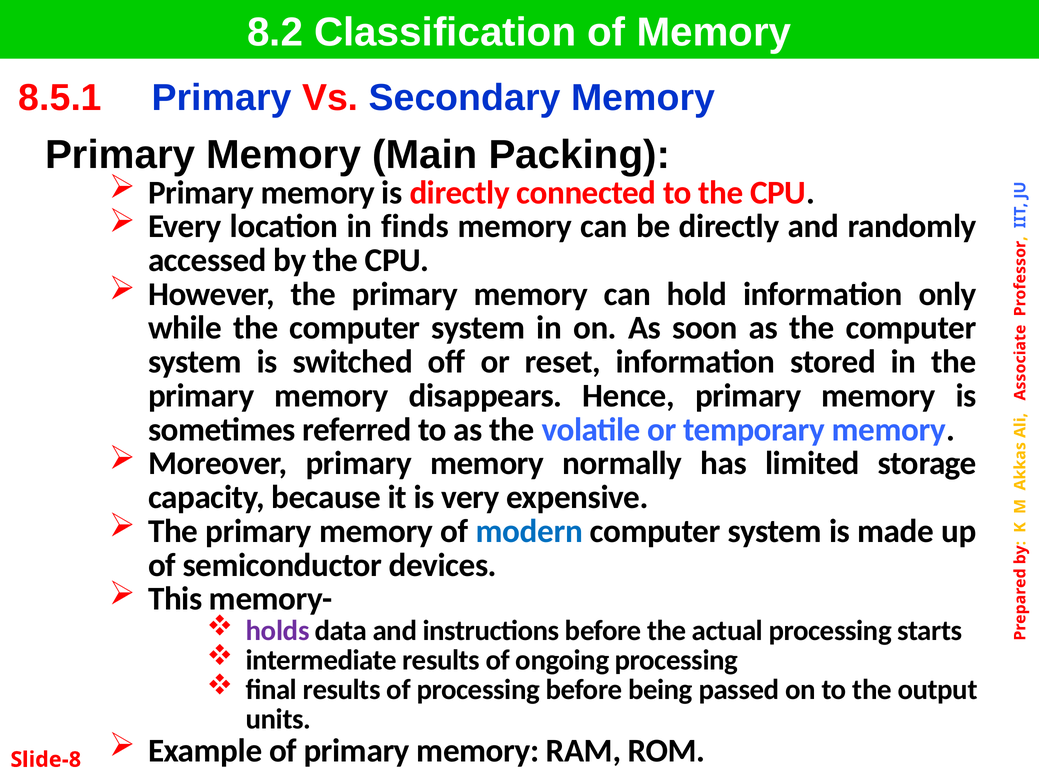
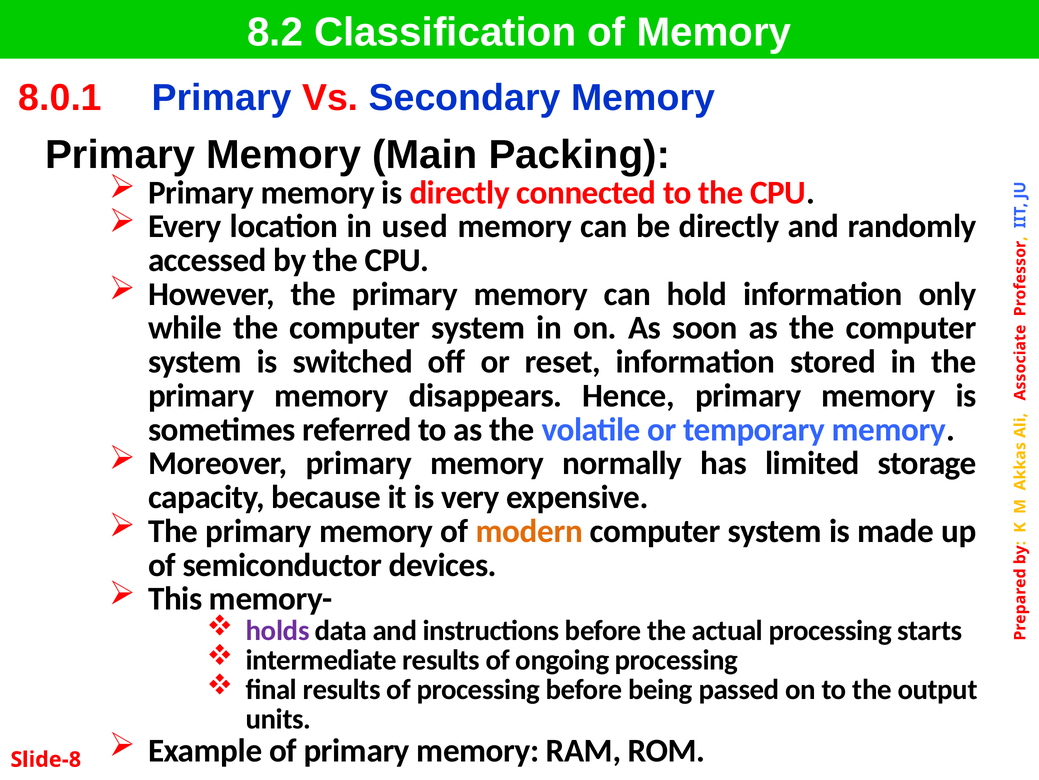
8.5.1: 8.5.1 -> 8.0.1
finds: finds -> used
modern colour: blue -> orange
